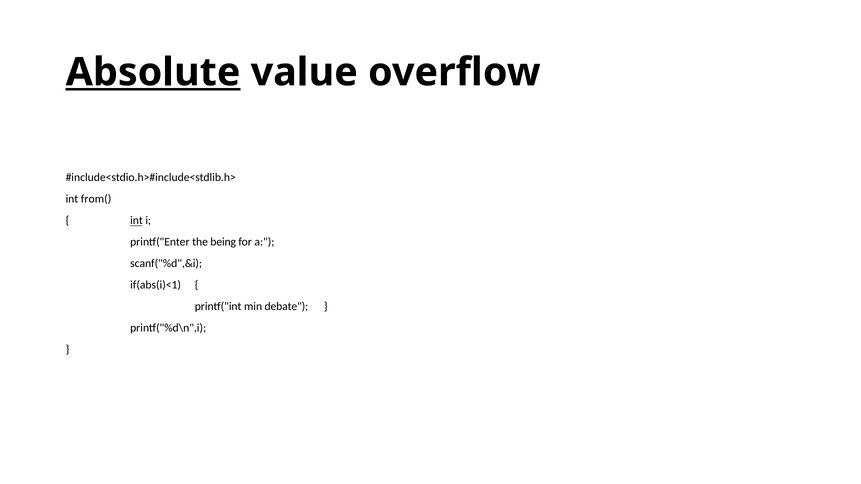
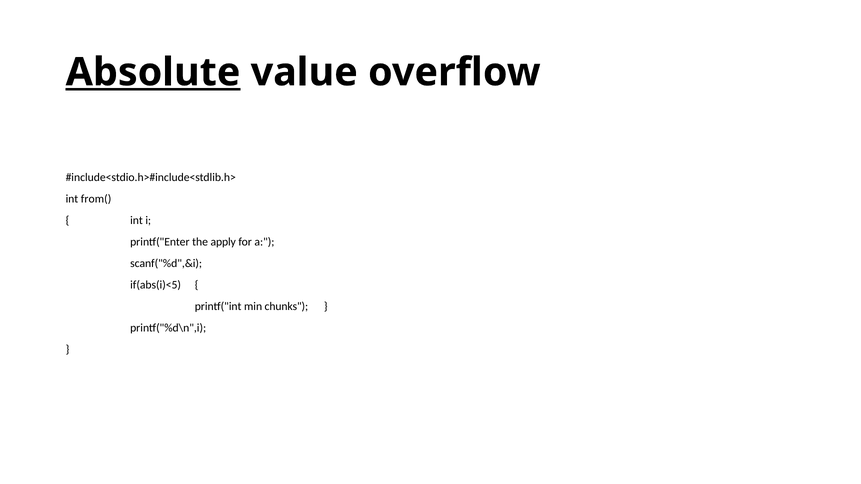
int at (137, 221) underline: present -> none
being: being -> apply
if(abs(i)<1: if(abs(i)<1 -> if(abs(i)<5
debate: debate -> chunks
